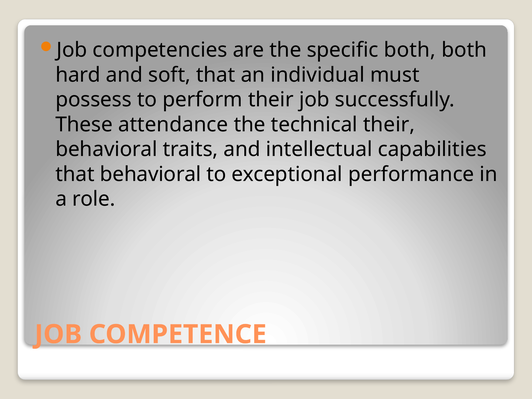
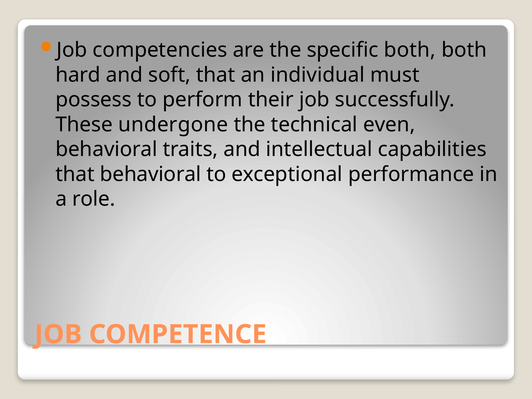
attendance: attendance -> undergone
technical their: their -> even
